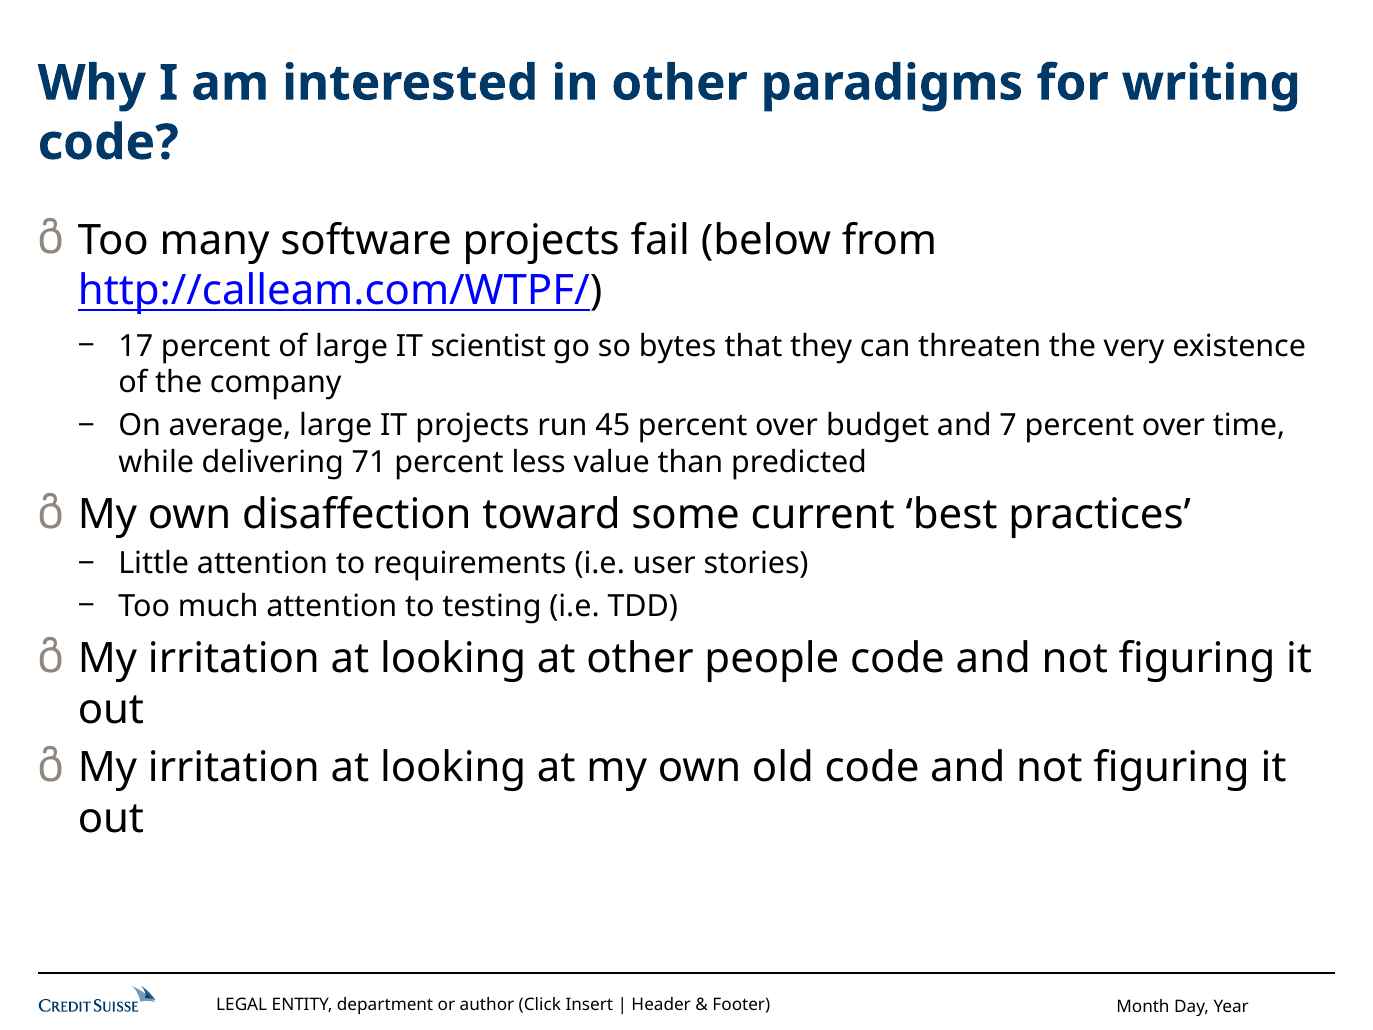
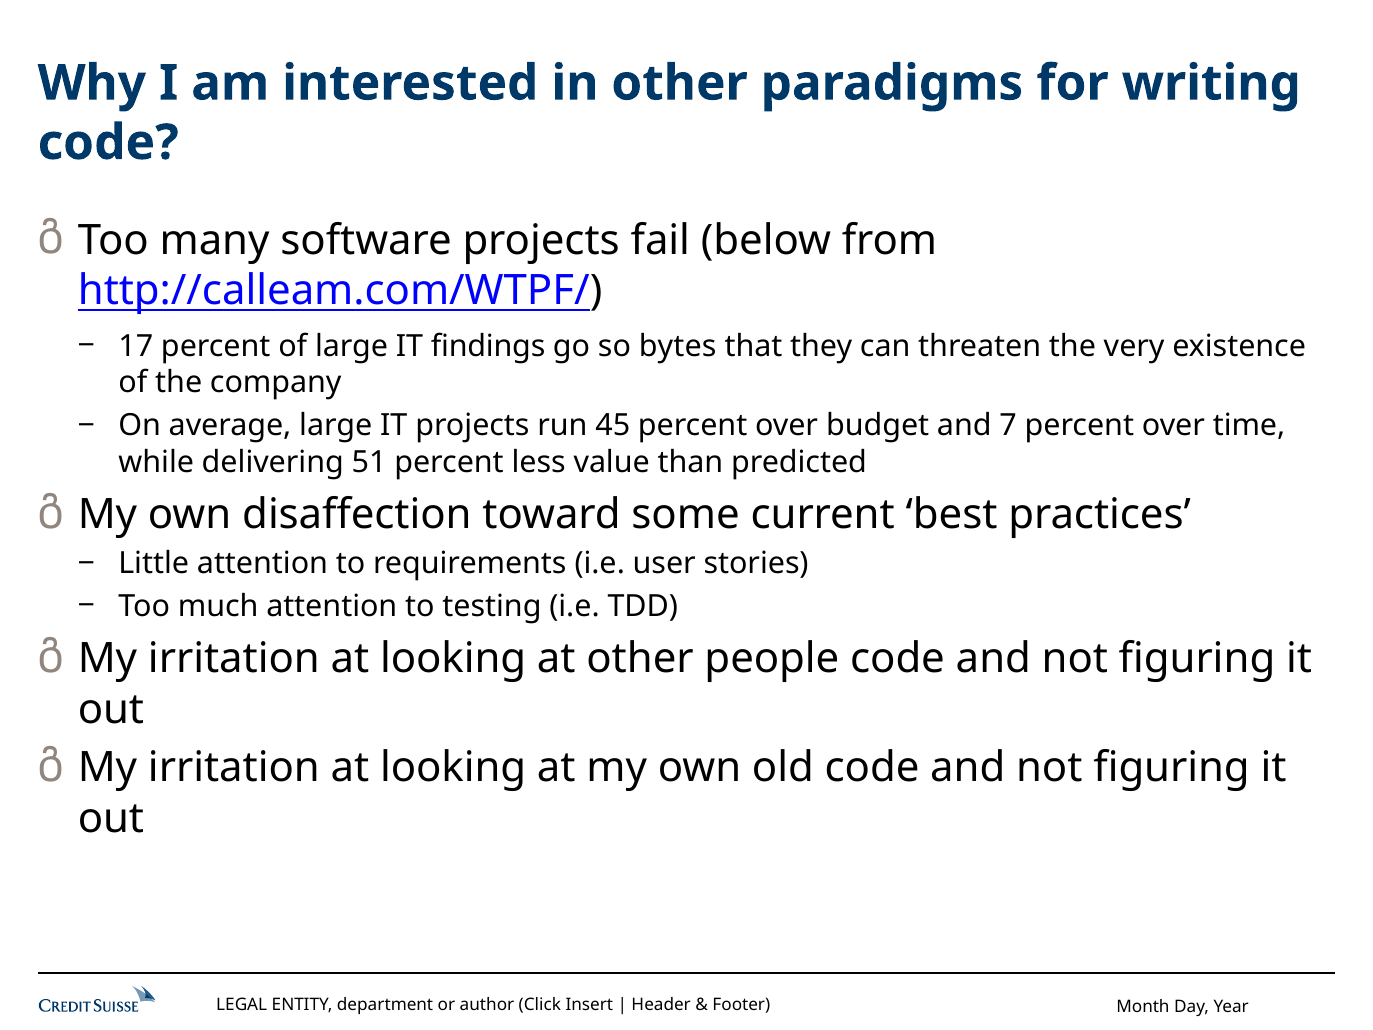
scientist: scientist -> findings
71: 71 -> 51
